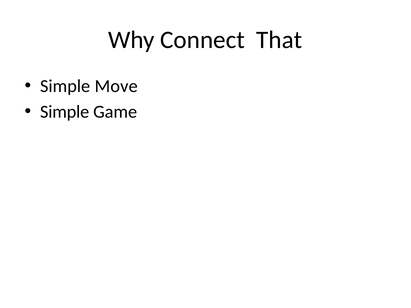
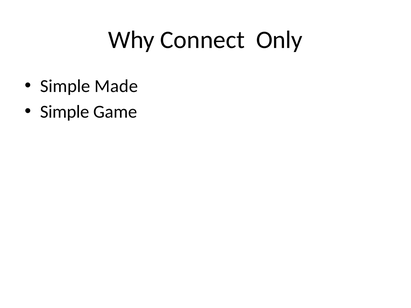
That: That -> Only
Move: Move -> Made
